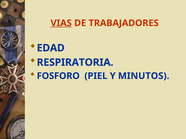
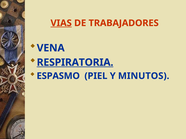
EDAD: EDAD -> VENA
RESPIRATORIA underline: none -> present
FOSFORO: FOSFORO -> ESPASMO
